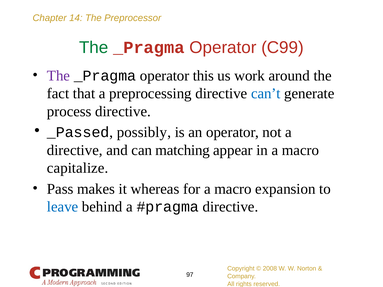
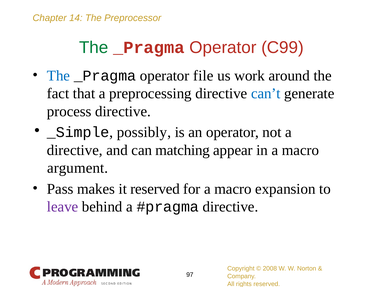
The at (58, 76) colour: purple -> blue
this: this -> file
_Passed: _Passed -> _Simple
capitalize: capitalize -> argument
it whereas: whereas -> reserved
leave colour: blue -> purple
